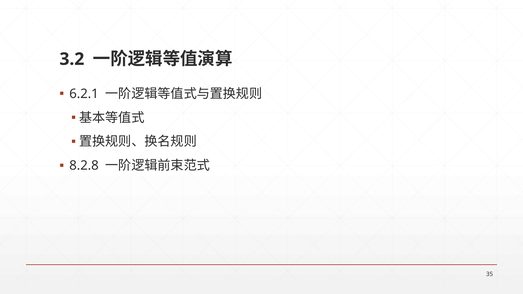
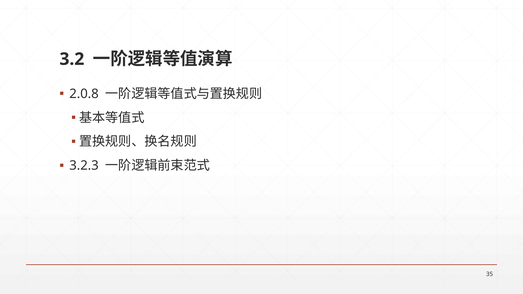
6.2.1: 6.2.1 -> 2.0.8
8.2.8: 8.2.8 -> 3.2.3
